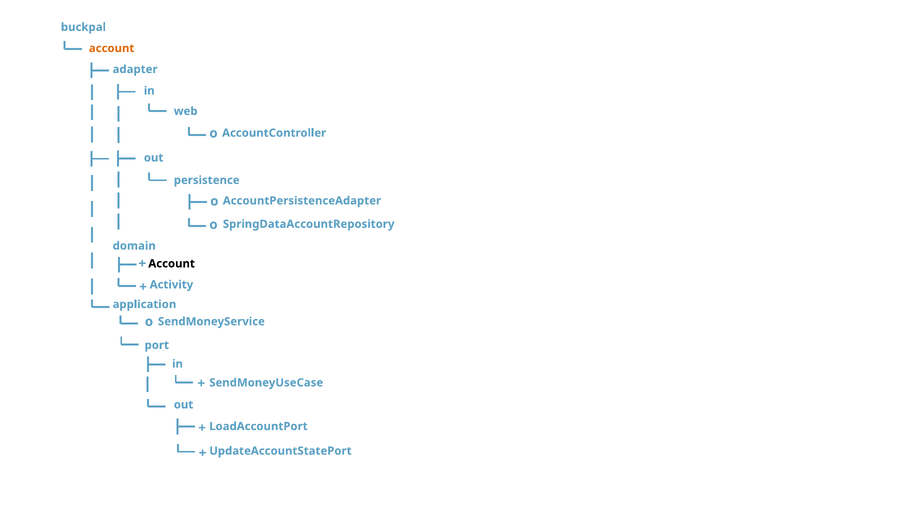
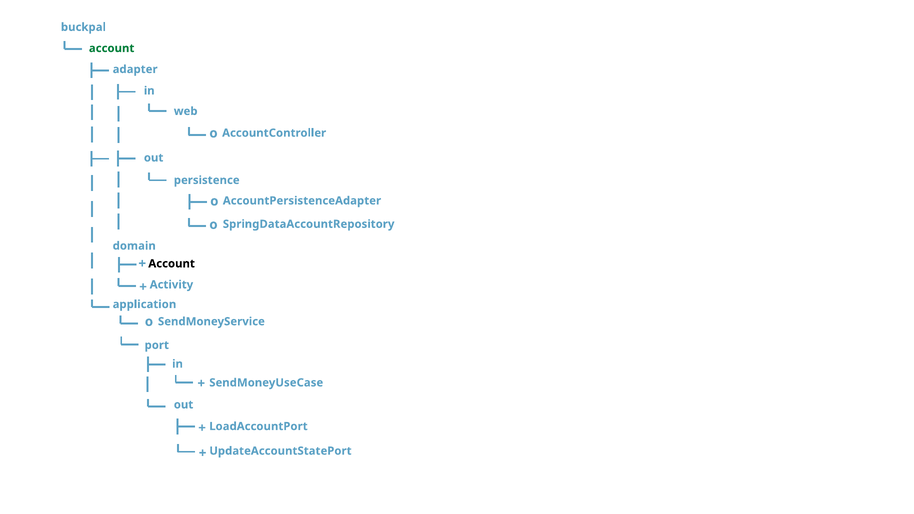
account at (112, 48) colour: orange -> green
